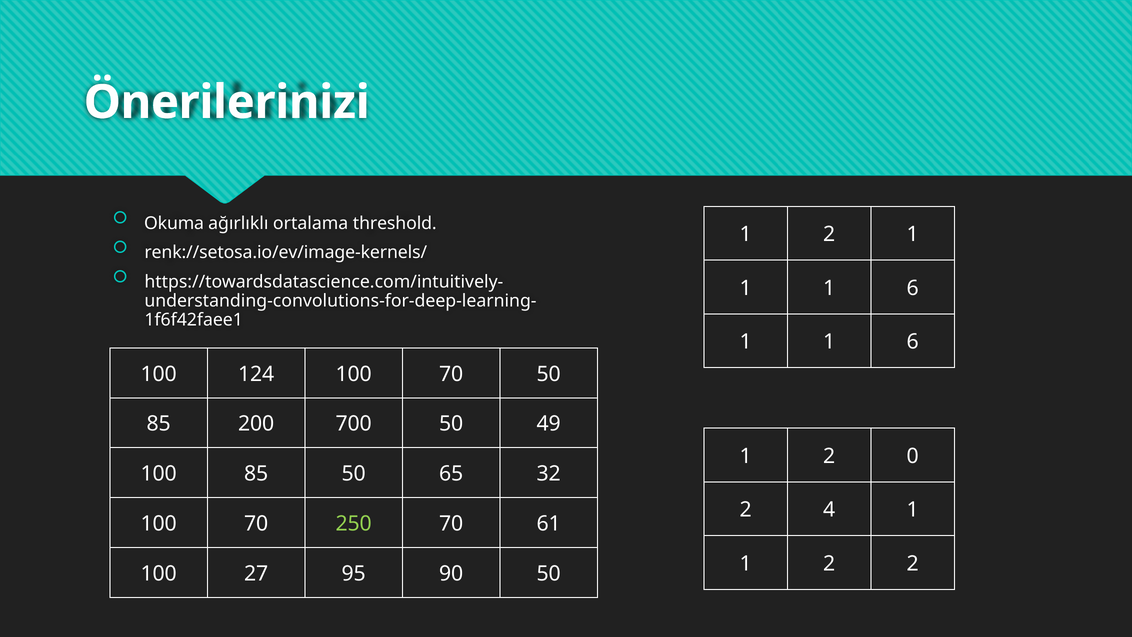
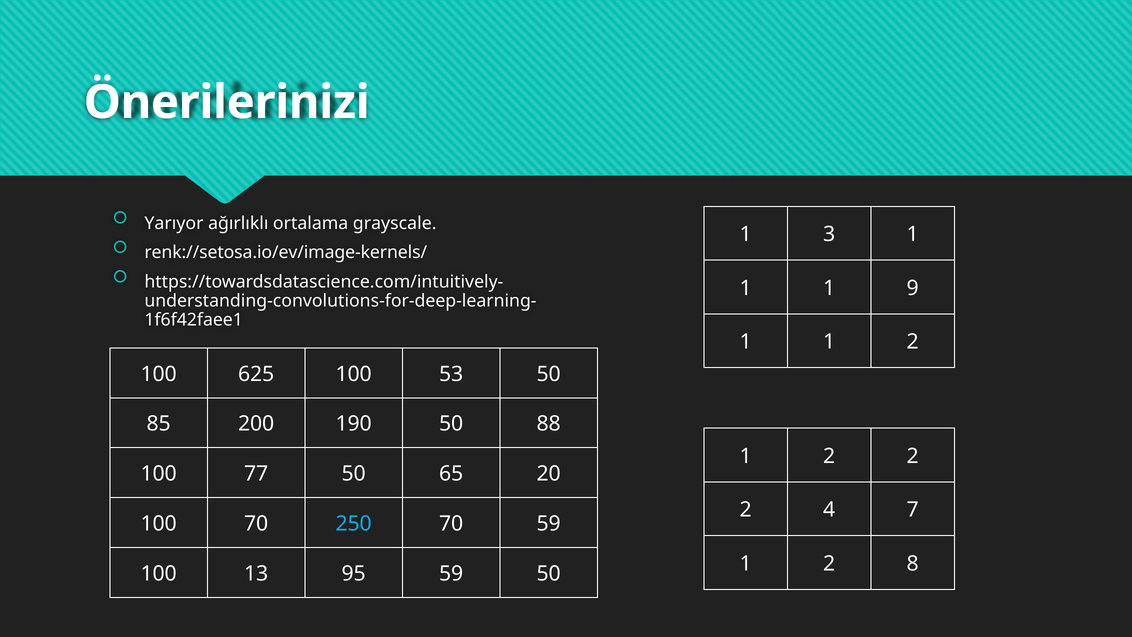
Okuma: Okuma -> Yarıyor
threshold: threshold -> grayscale
2 at (829, 234): 2 -> 3
6 at (913, 288): 6 -> 9
6 at (913, 342): 6 -> 2
124: 124 -> 625
70 at (451, 374): 70 -> 53
700: 700 -> 190
49: 49 -> 88
1 2 0: 0 -> 2
100 85: 85 -> 77
32: 32 -> 20
4 1: 1 -> 7
250 colour: light green -> light blue
70 61: 61 -> 59
2 2: 2 -> 8
27: 27 -> 13
95 90: 90 -> 59
